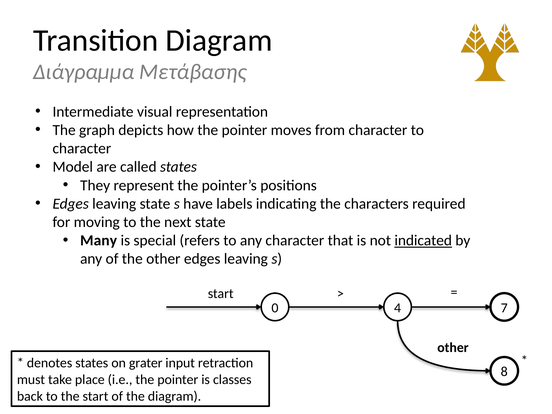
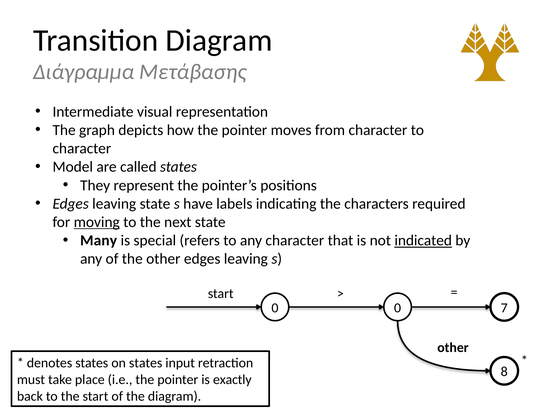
moving underline: none -> present
0 4: 4 -> 0
on grater: grater -> states
classes: classes -> exactly
